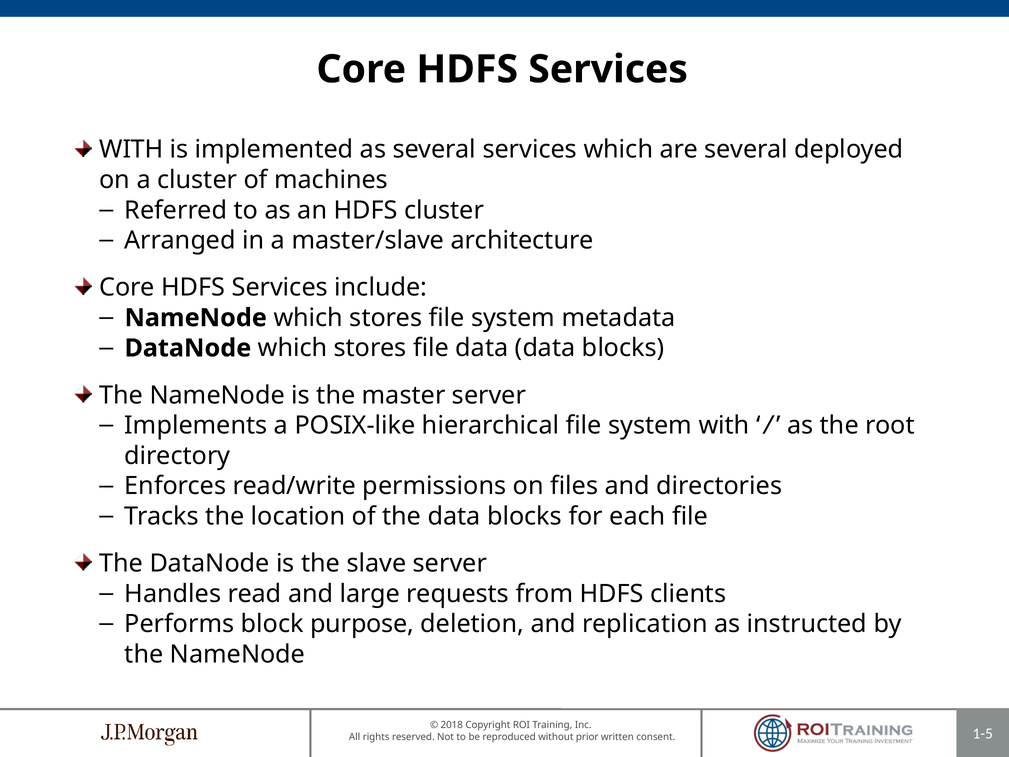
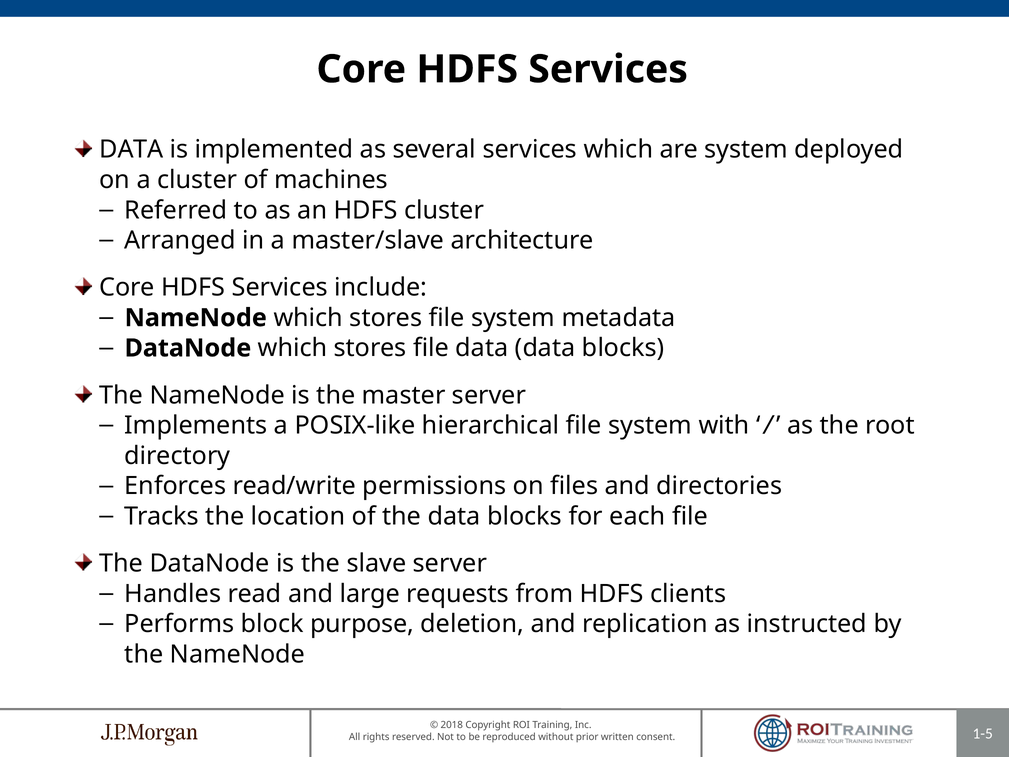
WITH at (131, 150): WITH -> DATA
are several: several -> system
